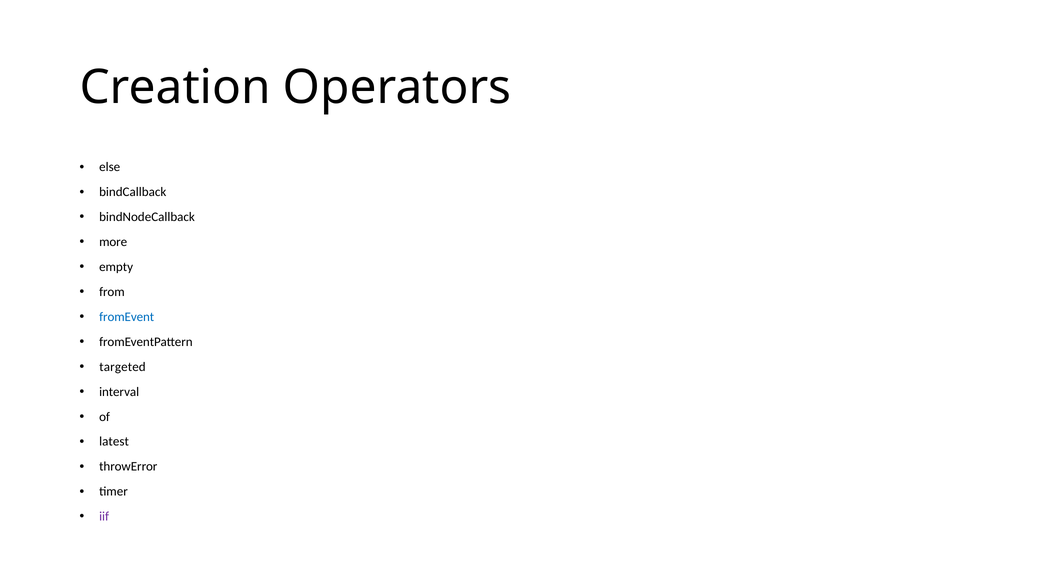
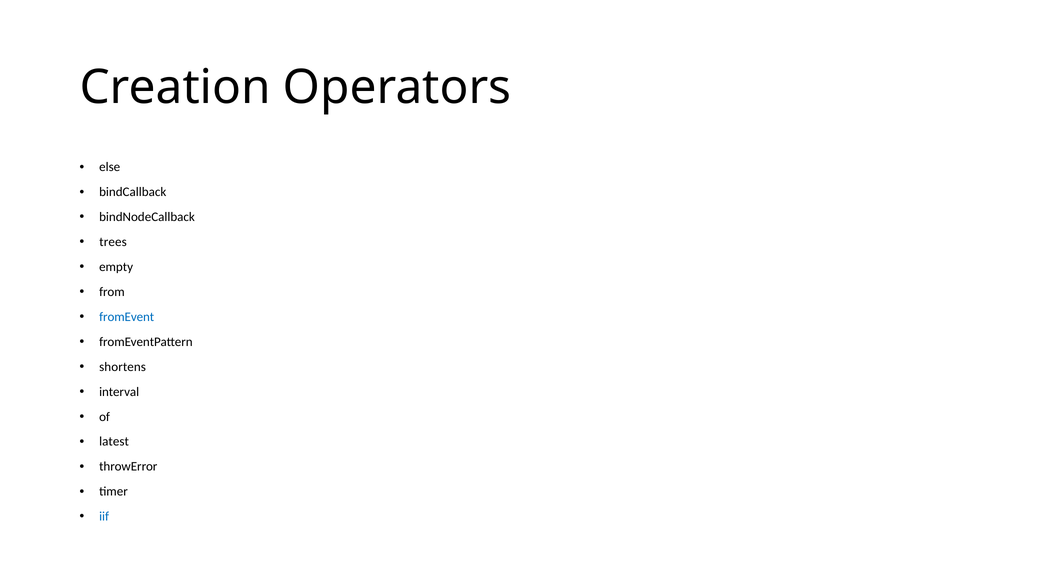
more: more -> trees
targeted: targeted -> shortens
iif colour: purple -> blue
